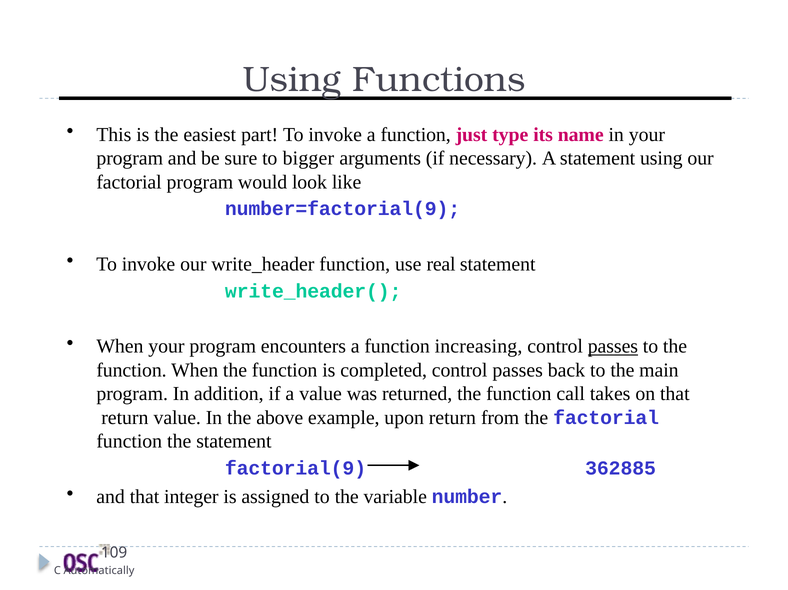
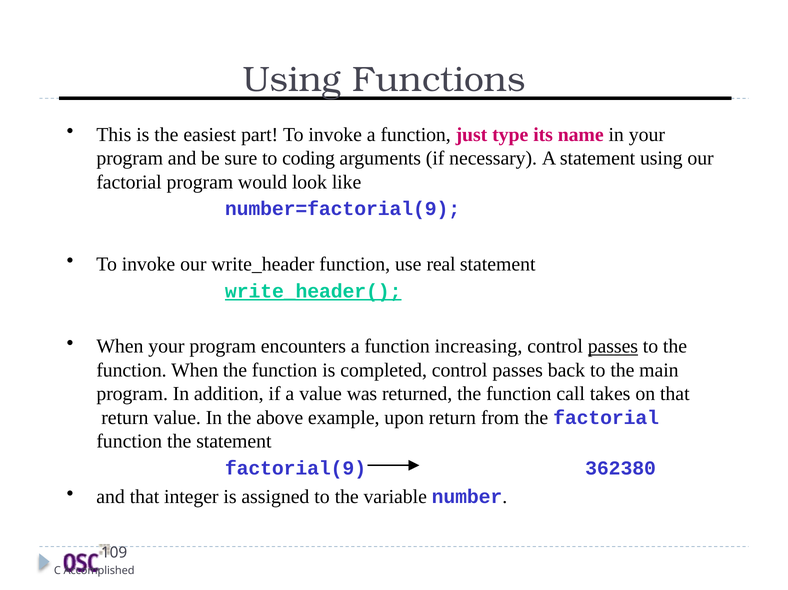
bigger: bigger -> coding
write_header( underline: none -> present
362885: 362885 -> 362380
Automatically: Automatically -> Accomplished
